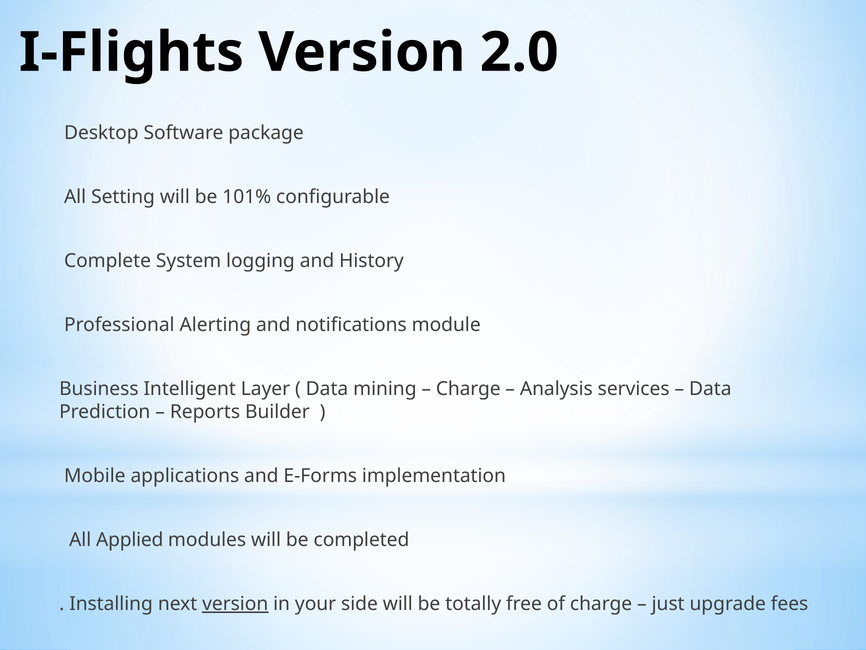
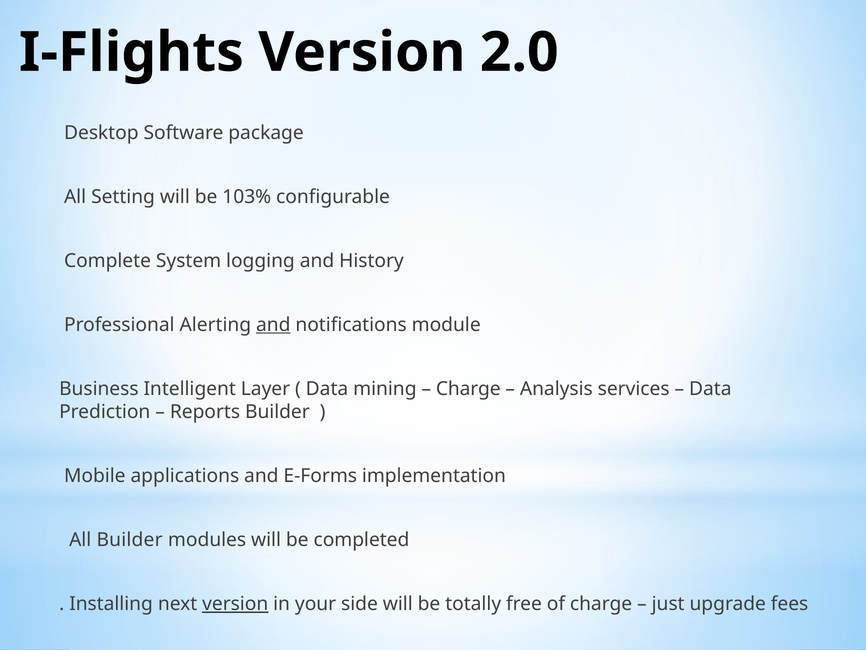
101%: 101% -> 103%
and at (273, 325) underline: none -> present
All Applied: Applied -> Builder
